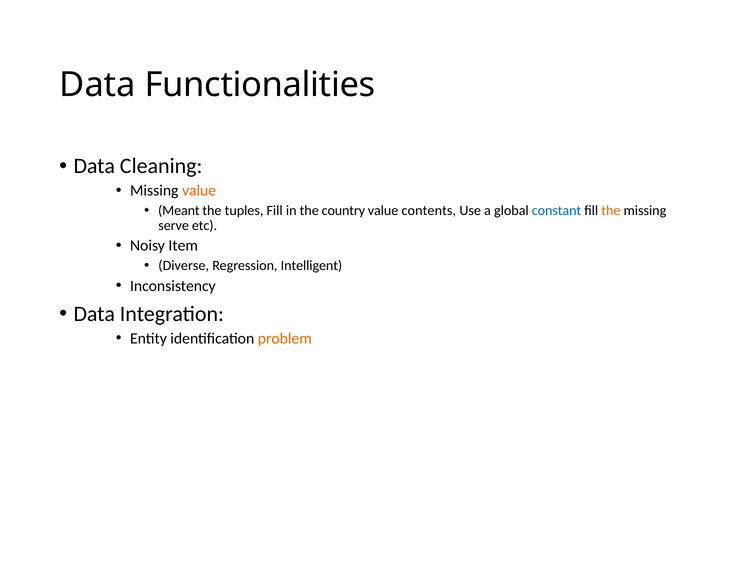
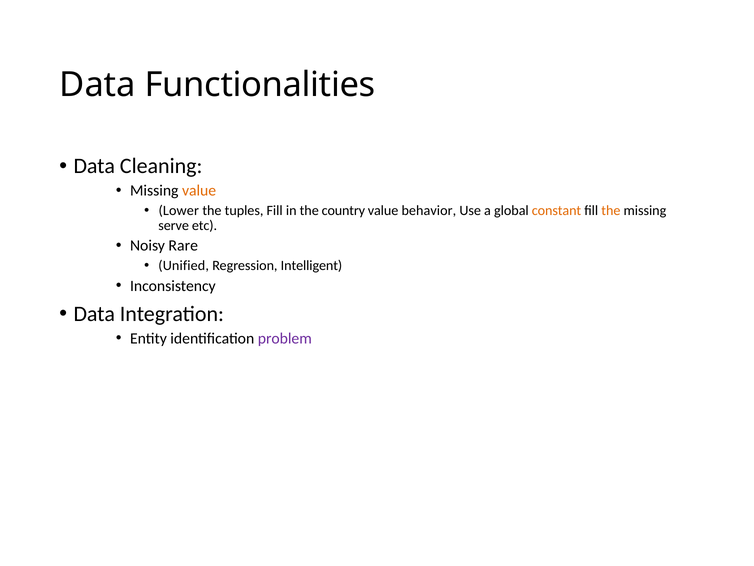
Meant: Meant -> Lower
contents: contents -> behavior
constant colour: blue -> orange
Item: Item -> Rare
Diverse: Diverse -> Unified
problem colour: orange -> purple
